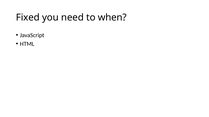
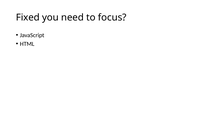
when: when -> focus
